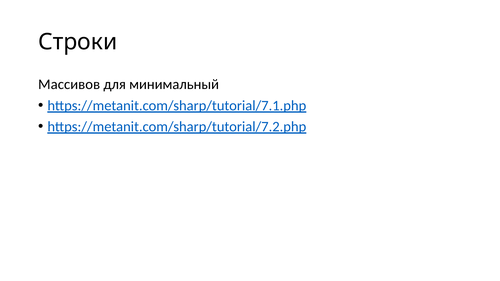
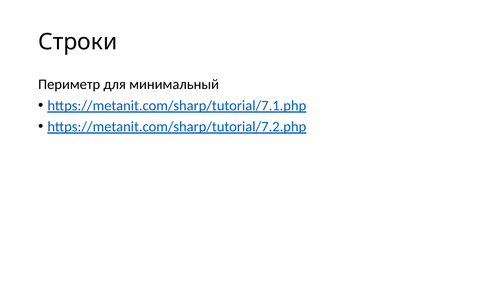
Массивов: Массивов -> Периметр
